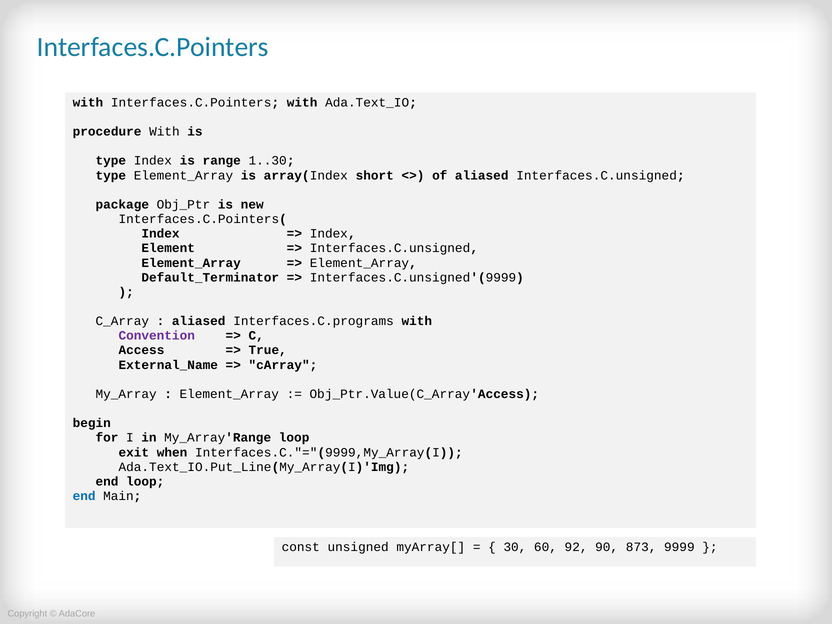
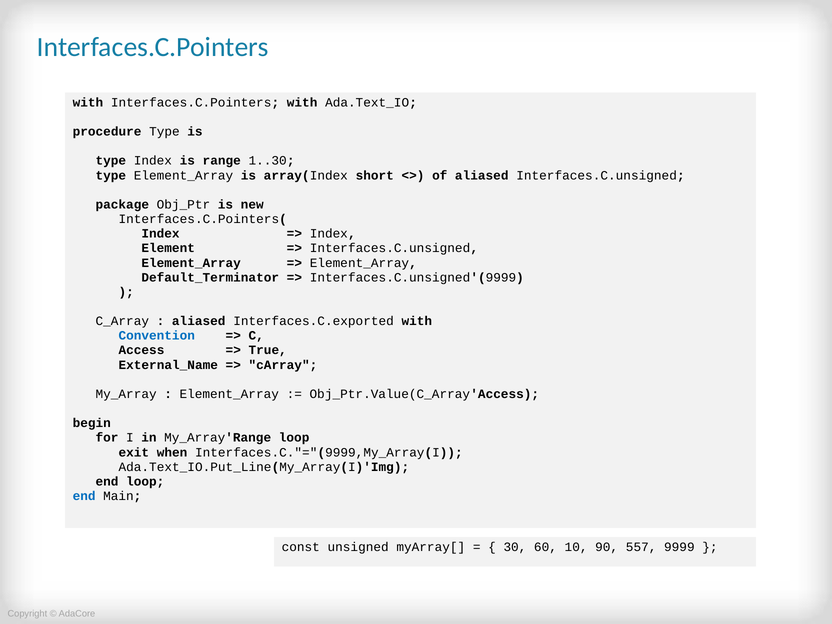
procedure With: With -> Type
Interfaces.C.programs: Interfaces.C.programs -> Interfaces.C.exported
Convention colour: purple -> blue
92: 92 -> 10
873: 873 -> 557
